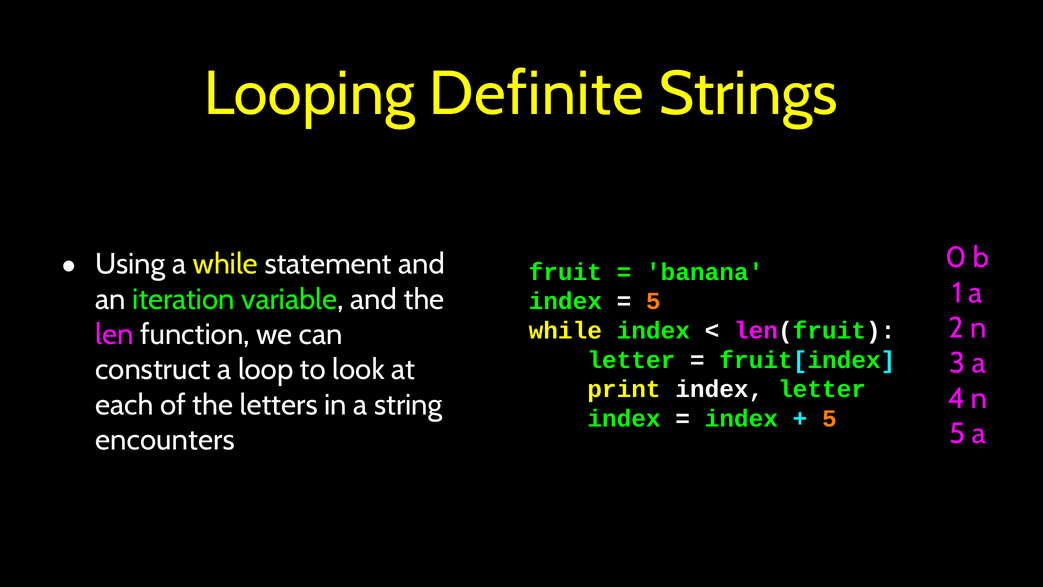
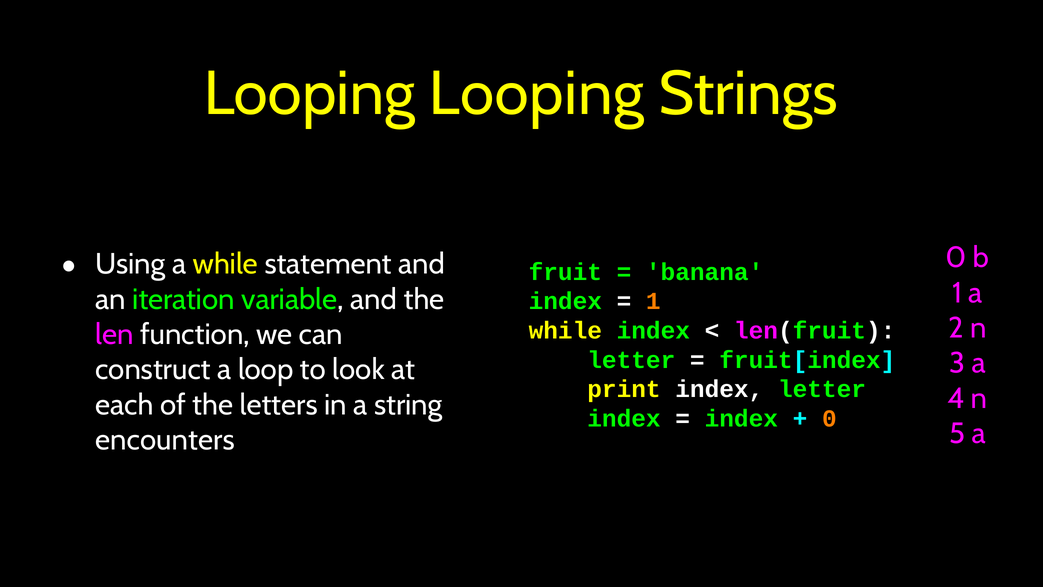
Looping Definite: Definite -> Looping
5 at (653, 301): 5 -> 1
5 at (829, 418): 5 -> 0
